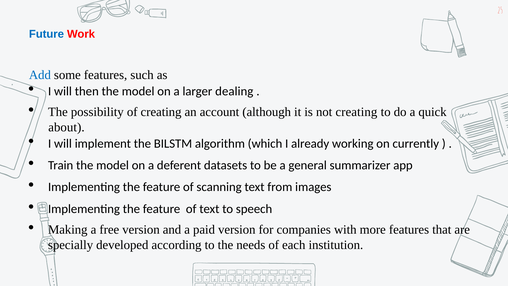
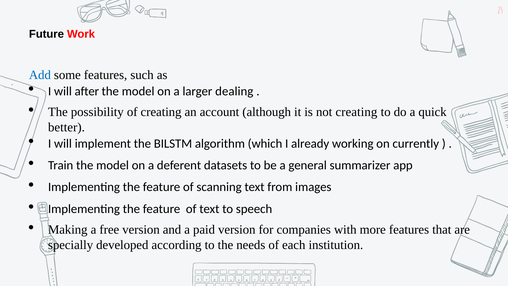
Future colour: blue -> black
then: then -> after
about: about -> better
